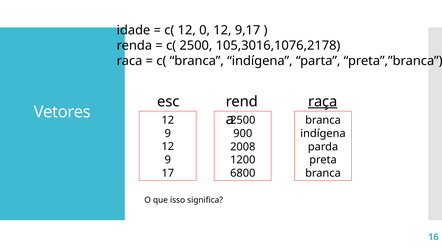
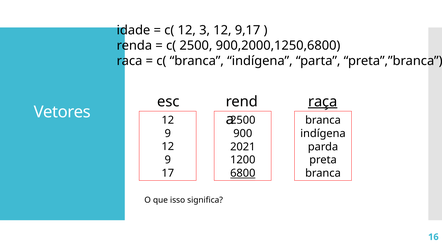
0: 0 -> 3
105,3016,1076,2178: 105,3016,1076,2178 -> 900,2000,1250,6800
2008: 2008 -> 2021
6800 underline: none -> present
